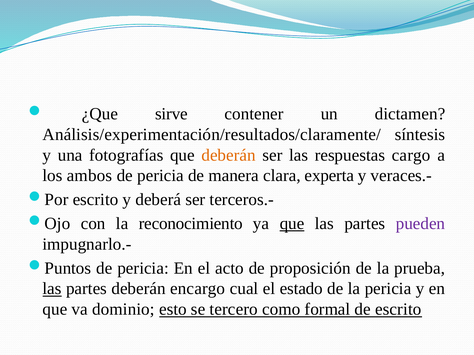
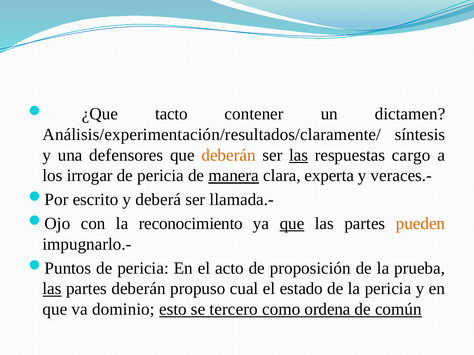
sirve: sirve -> tacto
fotografías: fotografías -> defensores
las at (299, 155) underline: none -> present
ambos: ambos -> irrogar
manera underline: none -> present
terceros.-: terceros.- -> llamada.-
pueden colour: purple -> orange
encargo: encargo -> propuso
formal: formal -> ordena
de escrito: escrito -> común
